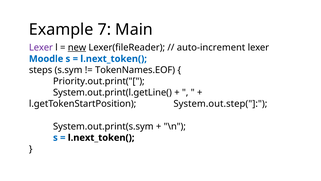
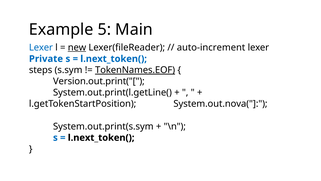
7: 7 -> 5
Lexer at (41, 47) colour: purple -> blue
Moodle: Moodle -> Private
TokenNames.EOF underline: none -> present
Priority.out.print("[: Priority.out.print("[ -> Version.out.print("[
System.out.step(: System.out.step( -> System.out.nova(
